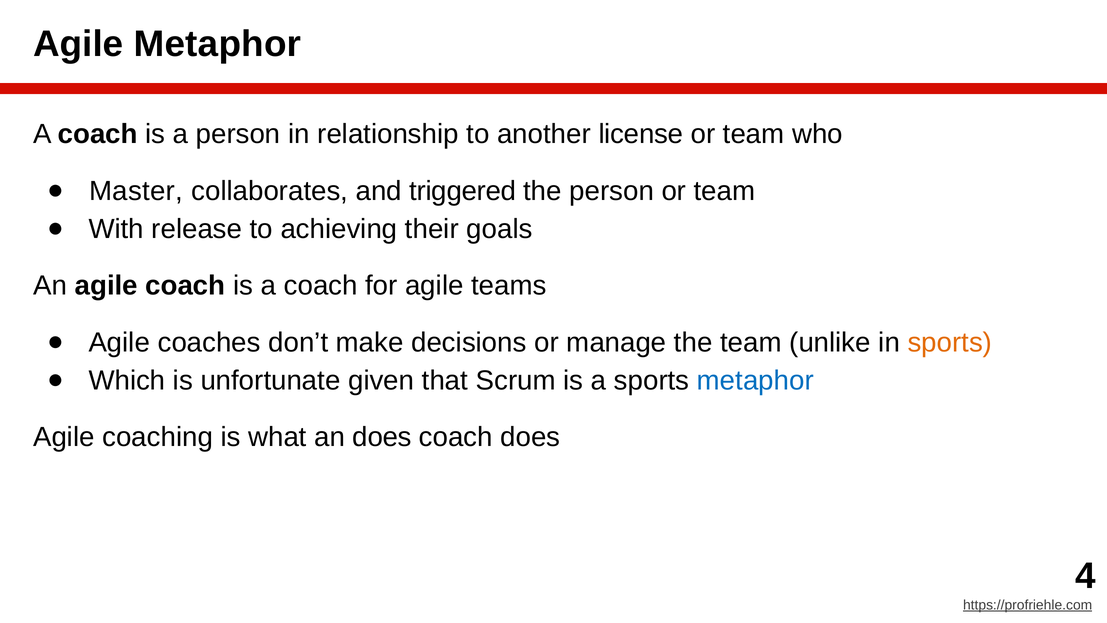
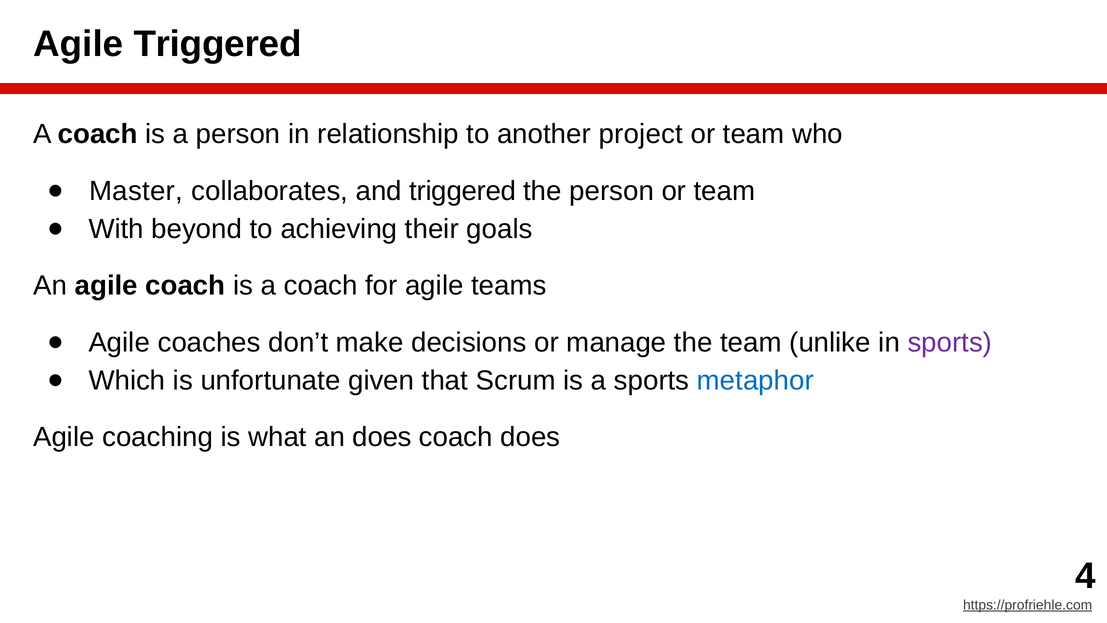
Agile Metaphor: Metaphor -> Triggered
license: license -> project
release: release -> beyond
sports at (950, 342) colour: orange -> purple
